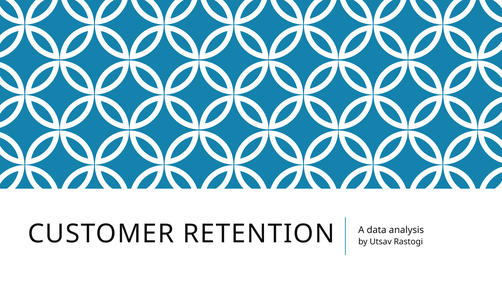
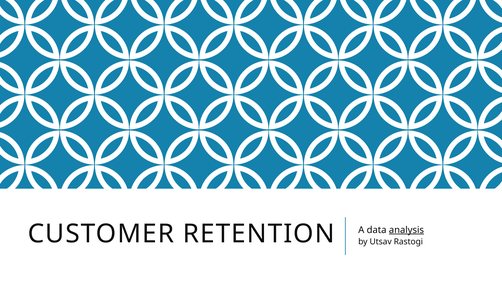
analysis underline: none -> present
